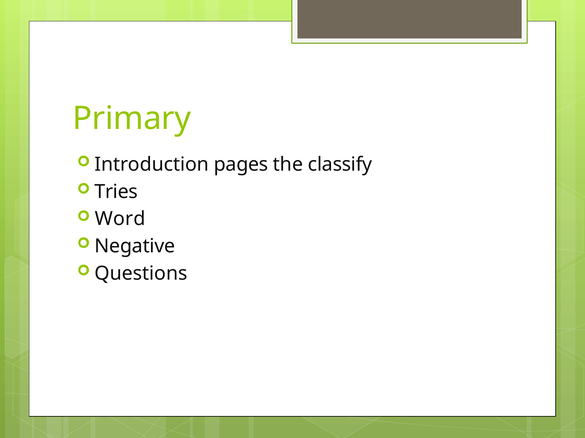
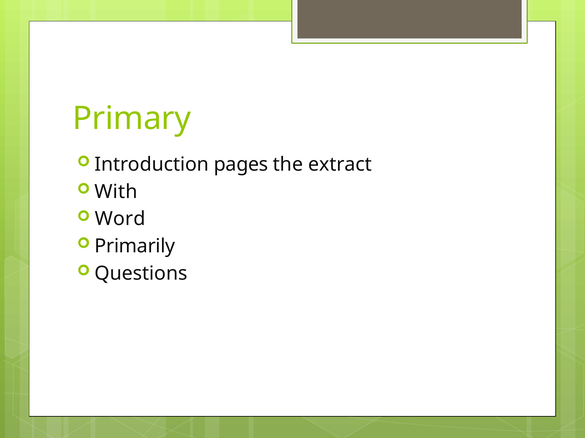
classify: classify -> extract
Tries: Tries -> With
Negative: Negative -> Primarily
